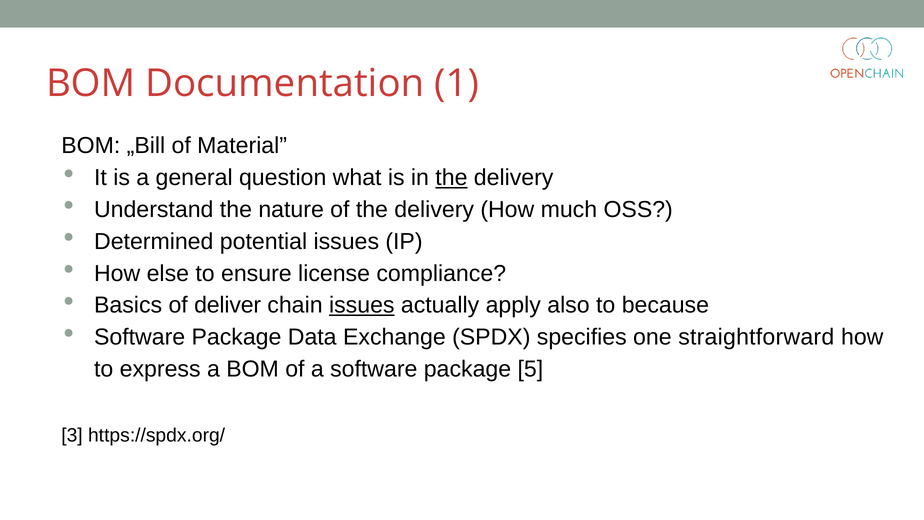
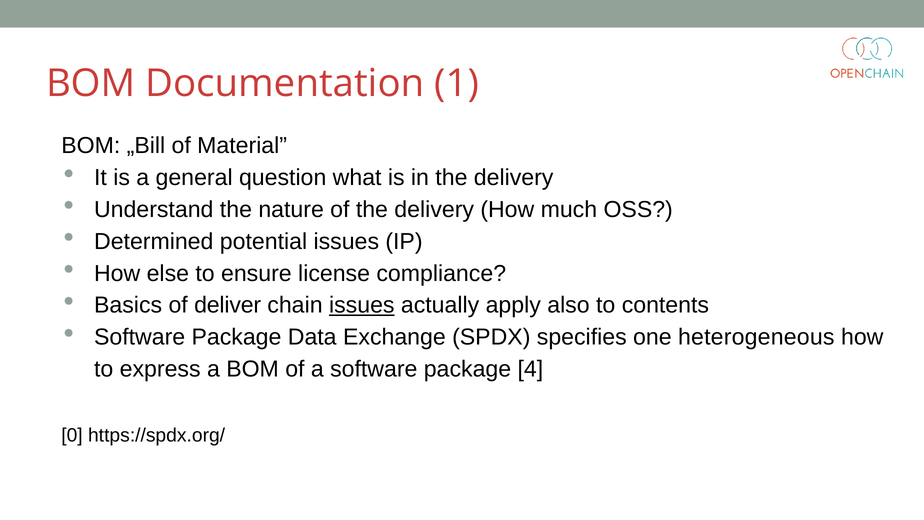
the at (451, 178) underline: present -> none
because: because -> contents
straightforward: straightforward -> heterogeneous
5: 5 -> 4
3: 3 -> 0
